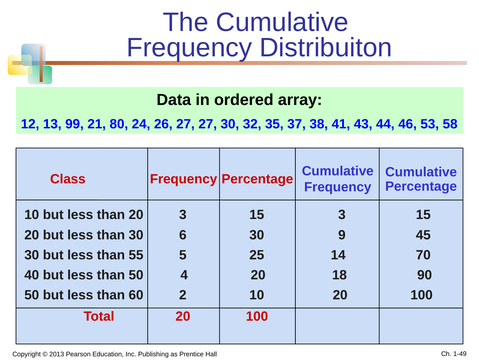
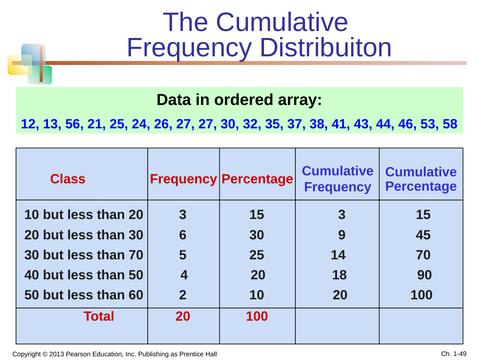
99: 99 -> 56
21 80: 80 -> 25
than 55: 55 -> 70
